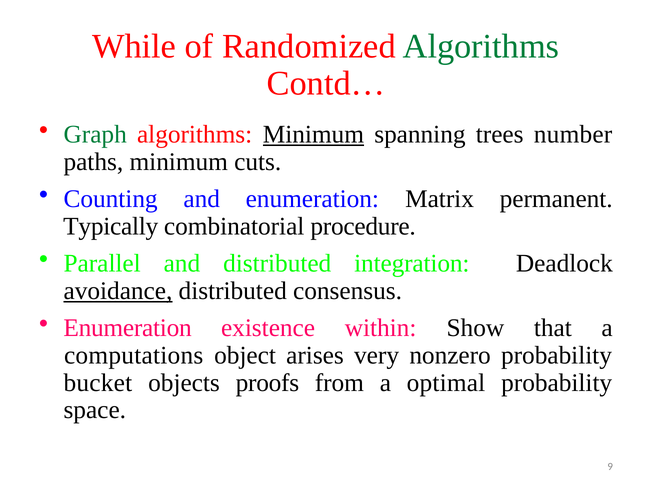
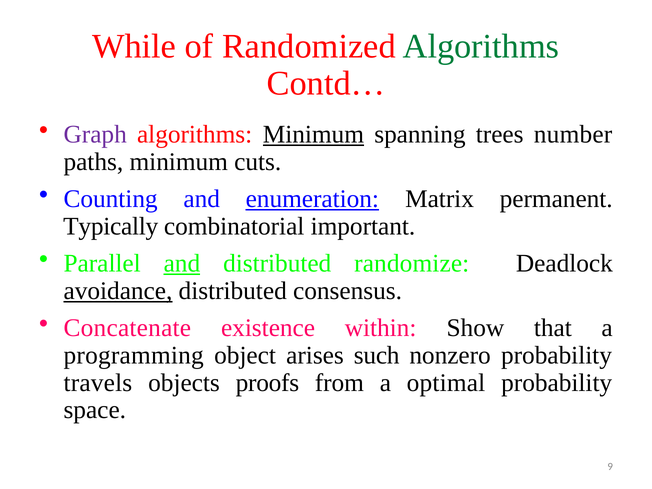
Graph colour: green -> purple
enumeration at (312, 199) underline: none -> present
procedure: procedure -> important
and at (182, 263) underline: none -> present
integration: integration -> randomize
Enumeration at (128, 328): Enumeration -> Concatenate
computations: computations -> programming
very: very -> such
bucket: bucket -> travels
